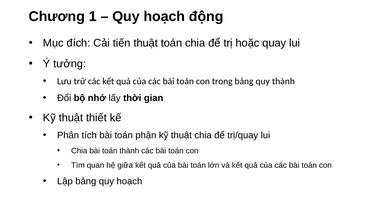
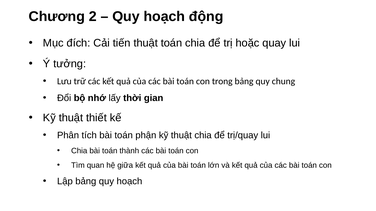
1: 1 -> 2
quy thành: thành -> chung
